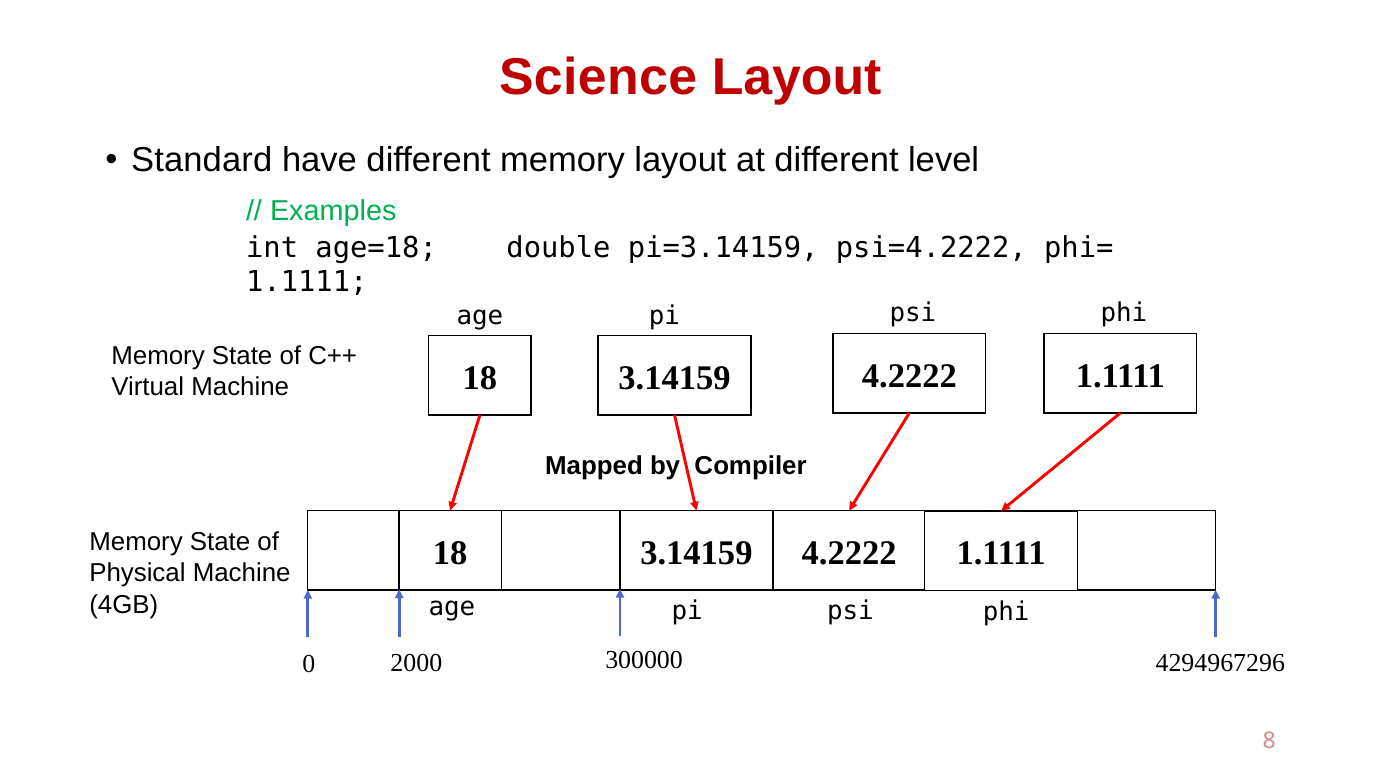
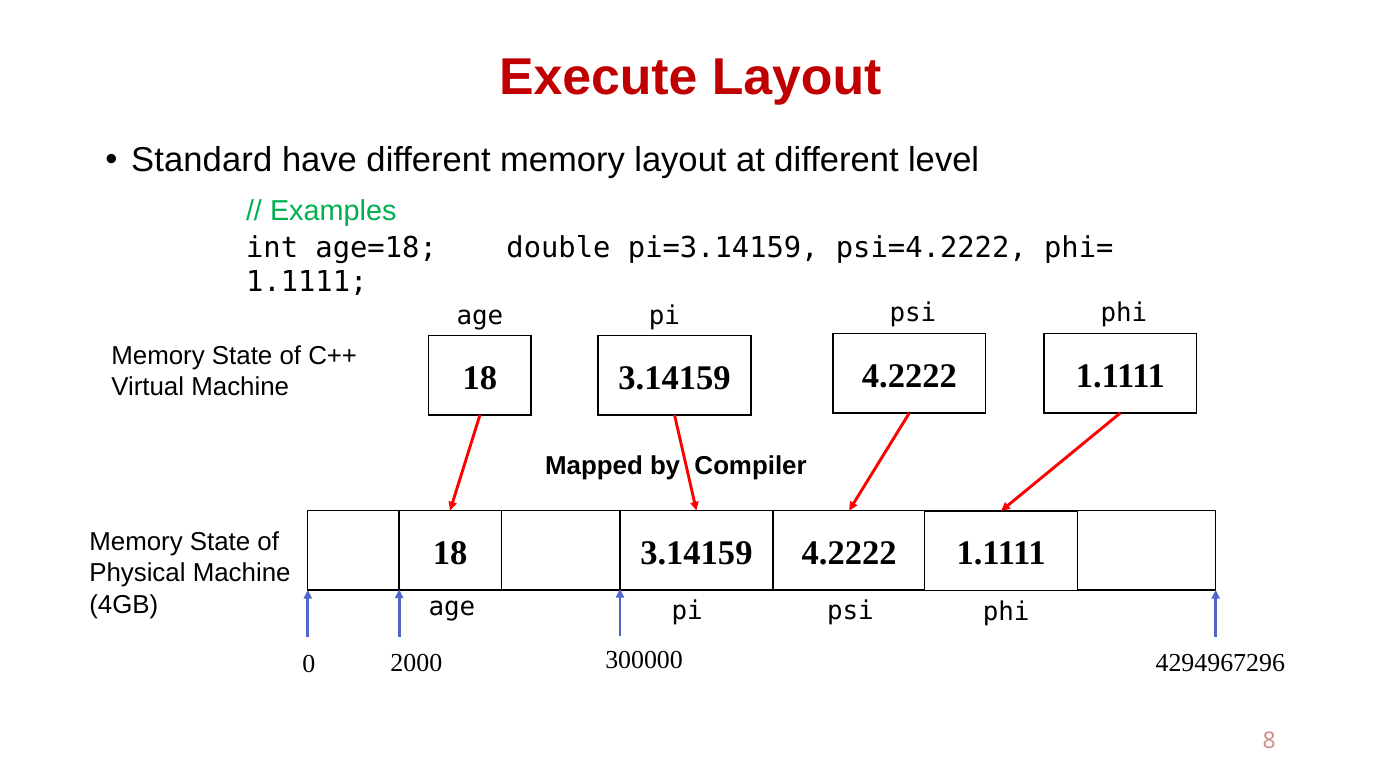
Science: Science -> Execute
